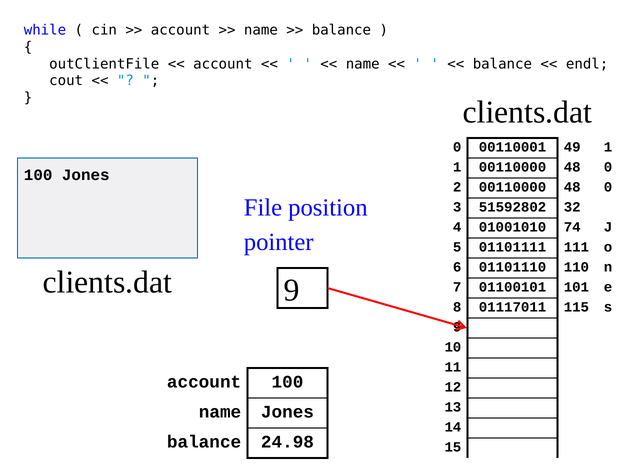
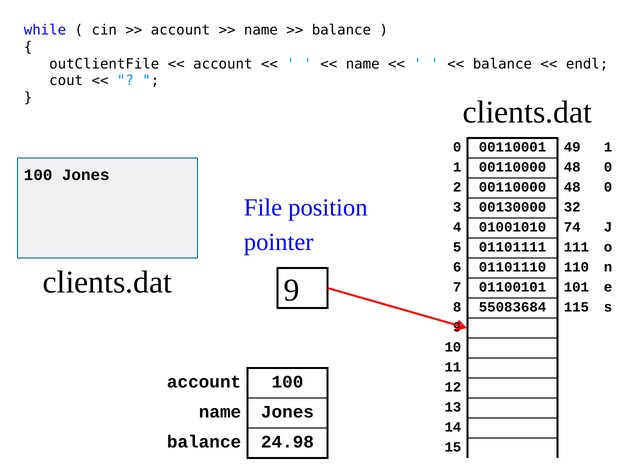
51592802: 51592802 -> 00130000
01117011: 01117011 -> 55083684
